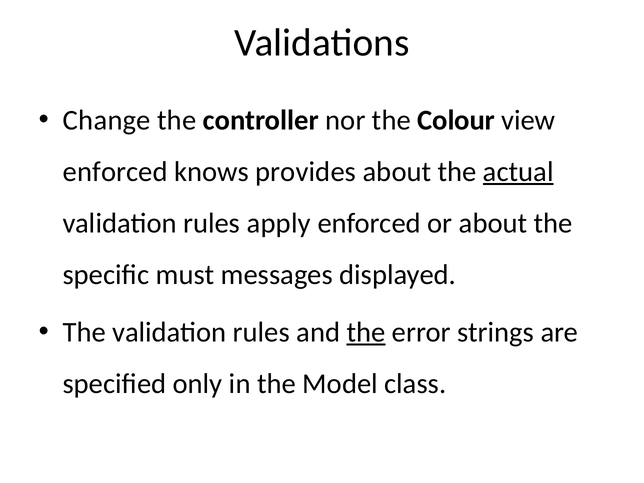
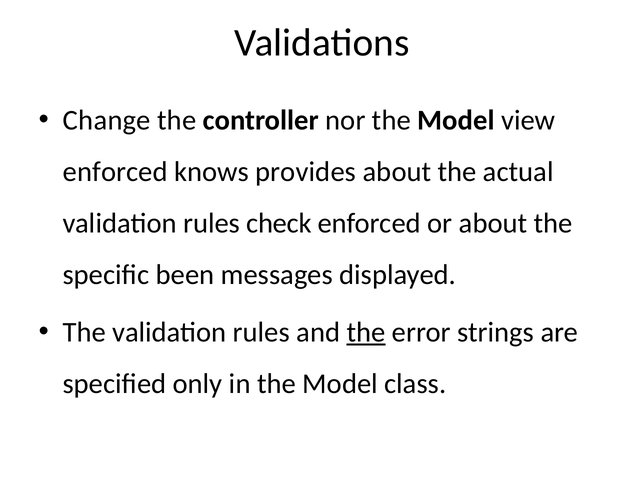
nor the Colour: Colour -> Model
actual underline: present -> none
apply: apply -> check
must: must -> been
